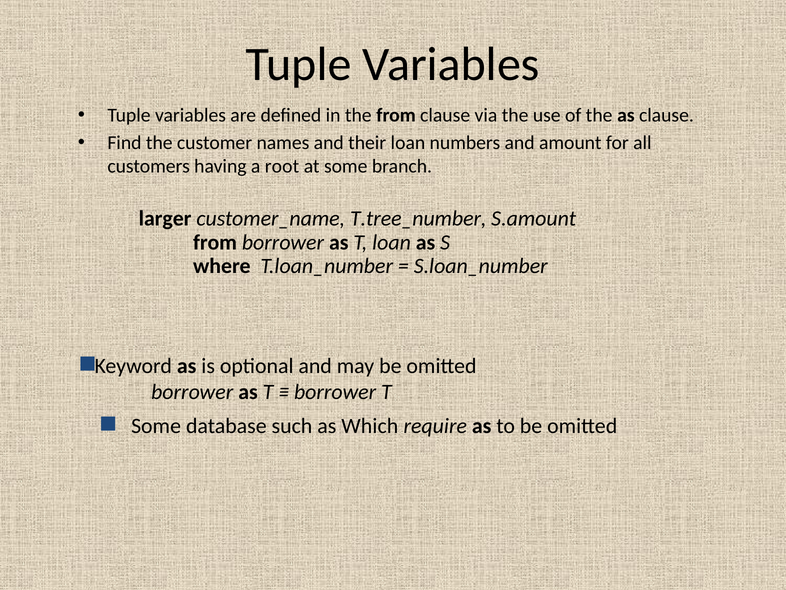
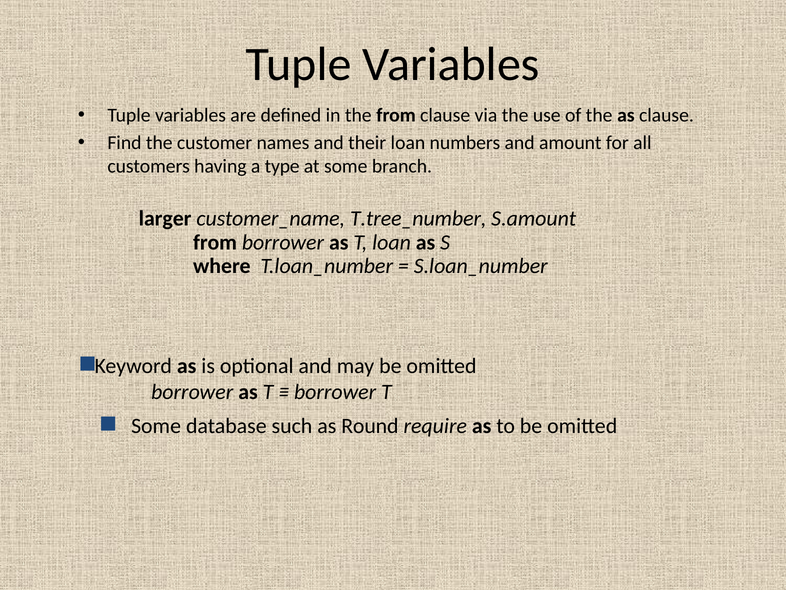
root: root -> type
Which: Which -> Round
